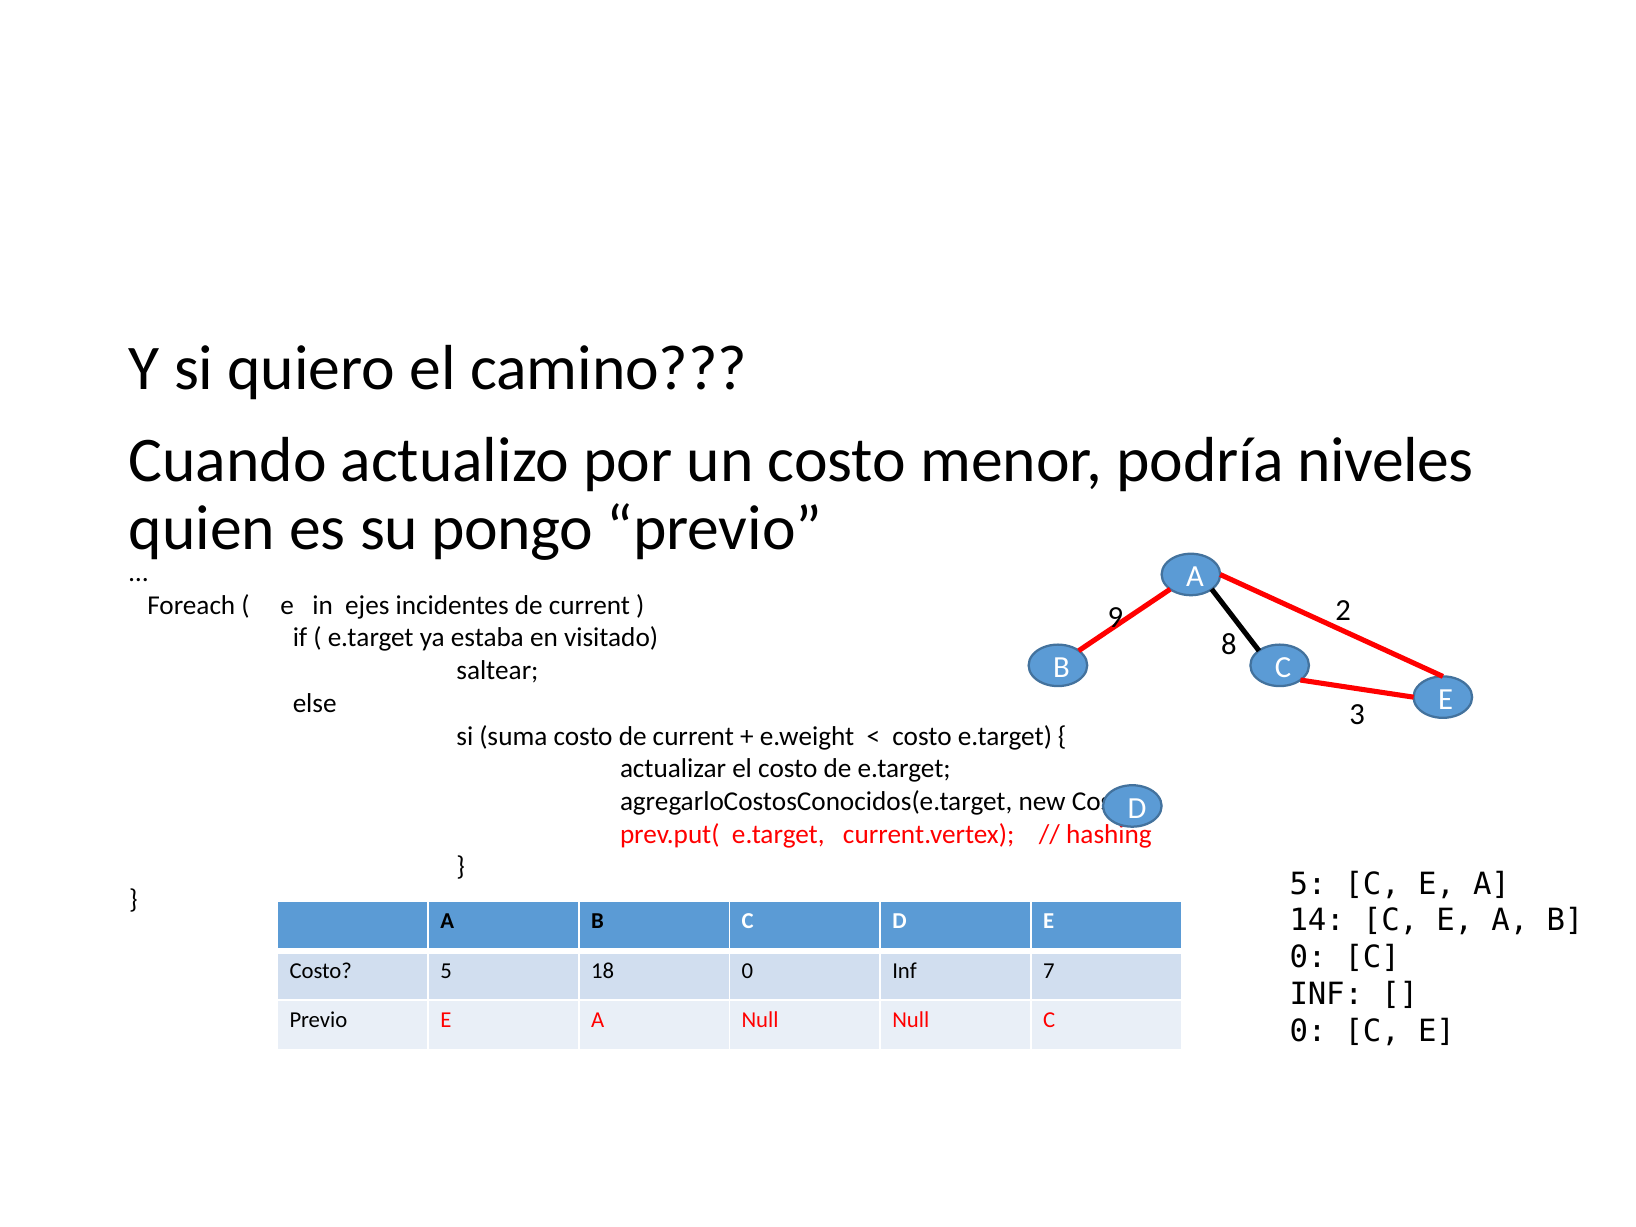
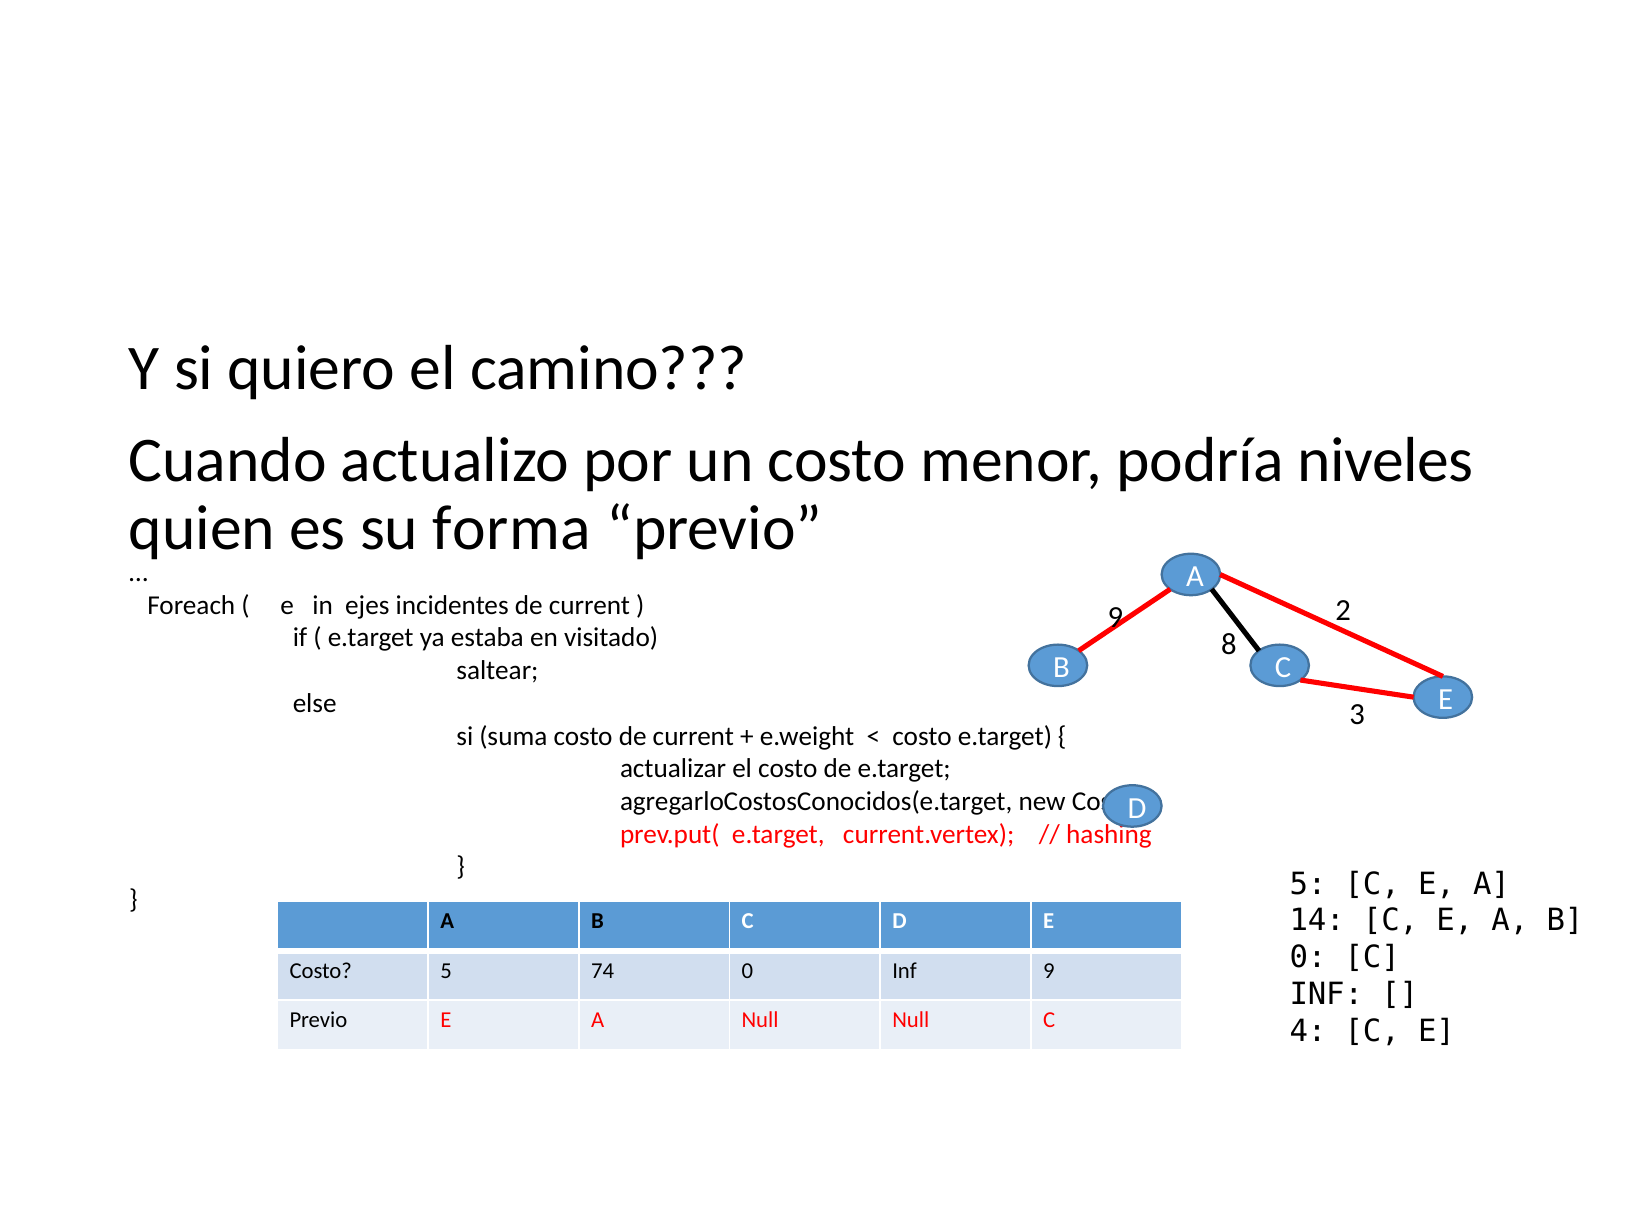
pongo: pongo -> forma
18: 18 -> 74
Inf 7: 7 -> 9
0 at (1308, 1031): 0 -> 4
